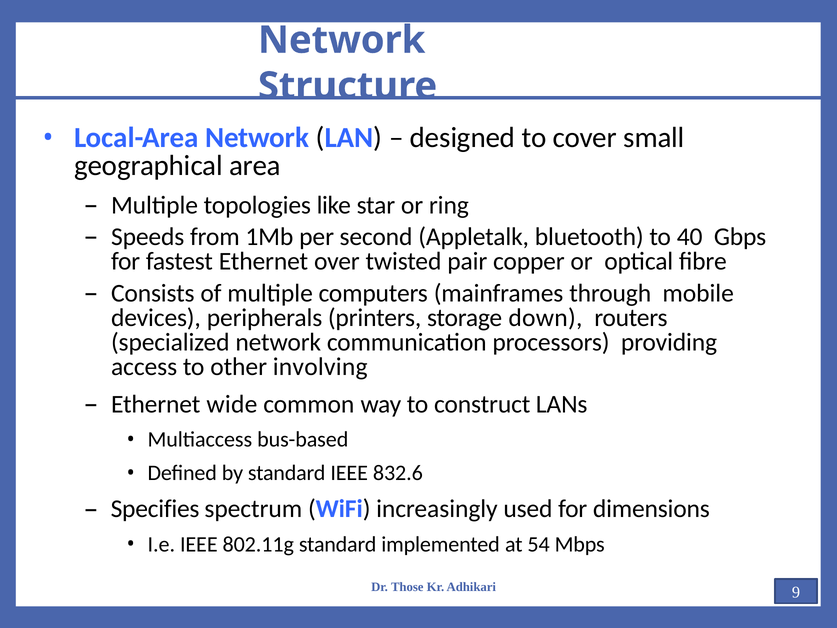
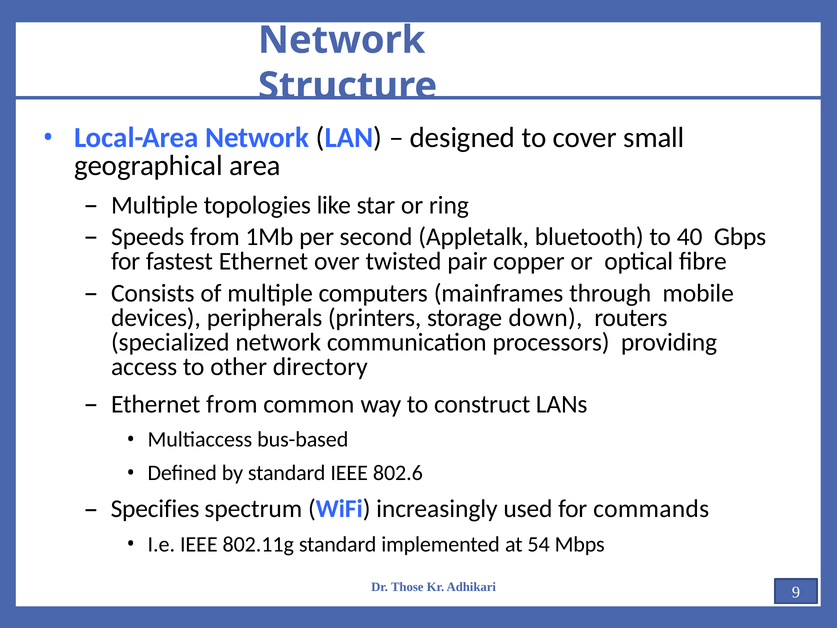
involving: involving -> directory
Ethernet wide: wide -> from
832.6: 832.6 -> 802.6
dimensions: dimensions -> commands
